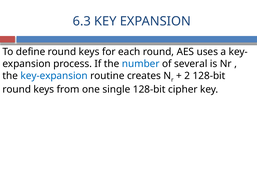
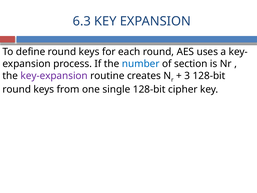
several: several -> section
key-expansion colour: blue -> purple
2: 2 -> 3
